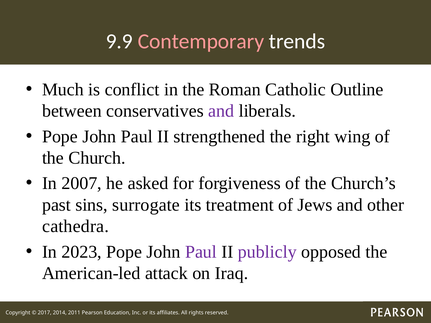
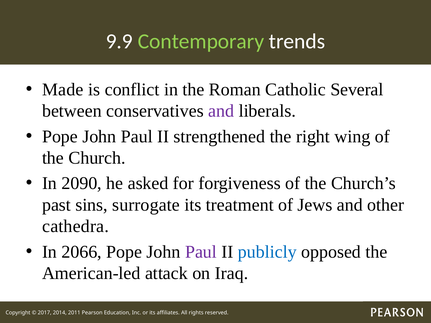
Contemporary colour: pink -> light green
Much: Much -> Made
Outline: Outline -> Several
2007: 2007 -> 2090
2023: 2023 -> 2066
publicly colour: purple -> blue
